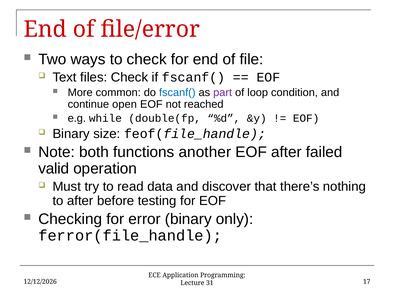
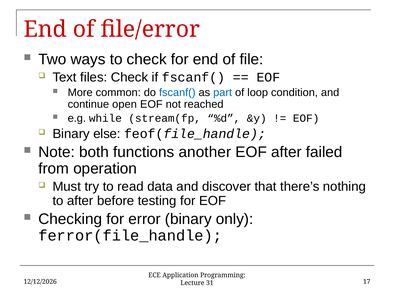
part colour: purple -> blue
double(fp: double(fp -> stream(fp
size: size -> else
valid: valid -> from
